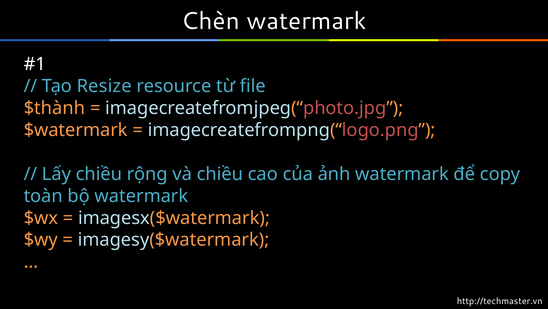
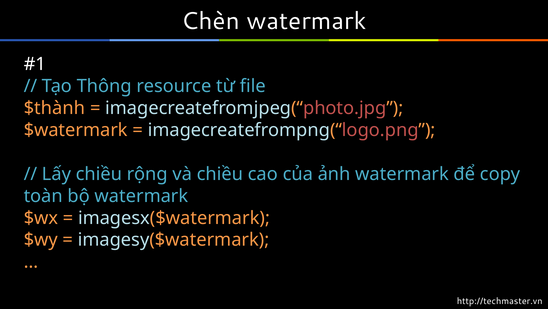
Resize: Resize -> Thông
